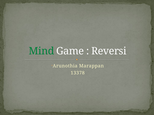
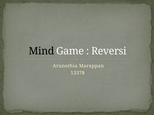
Mind colour: green -> black
